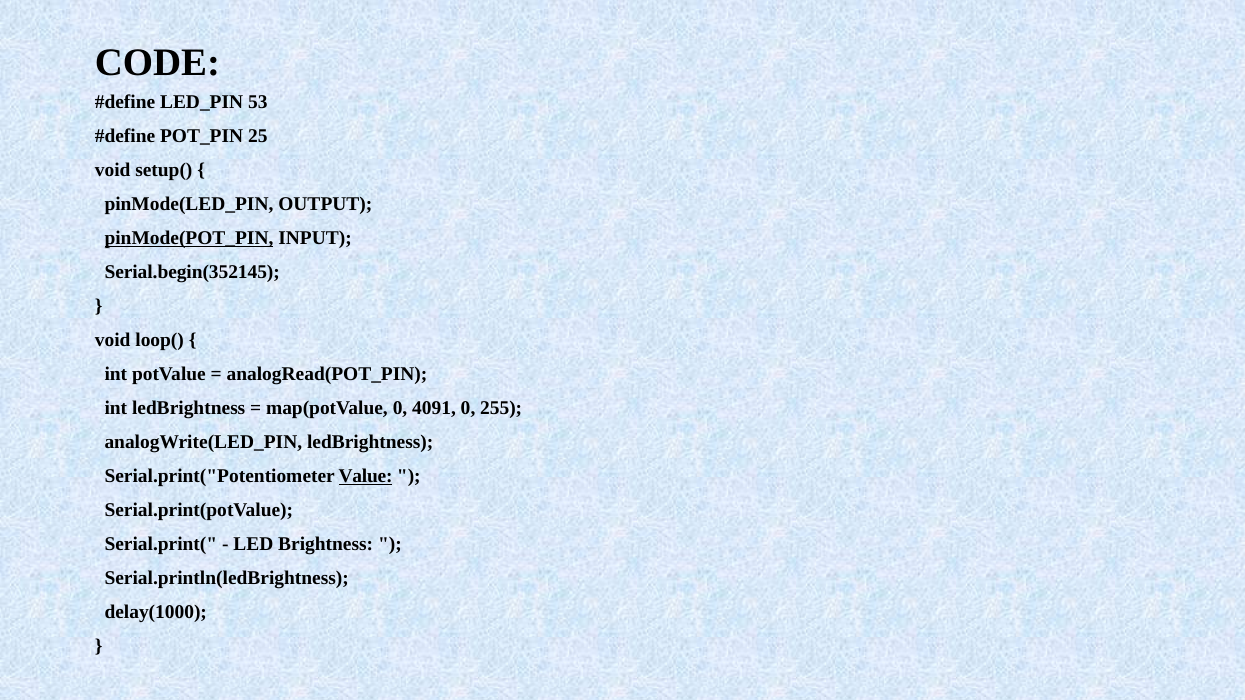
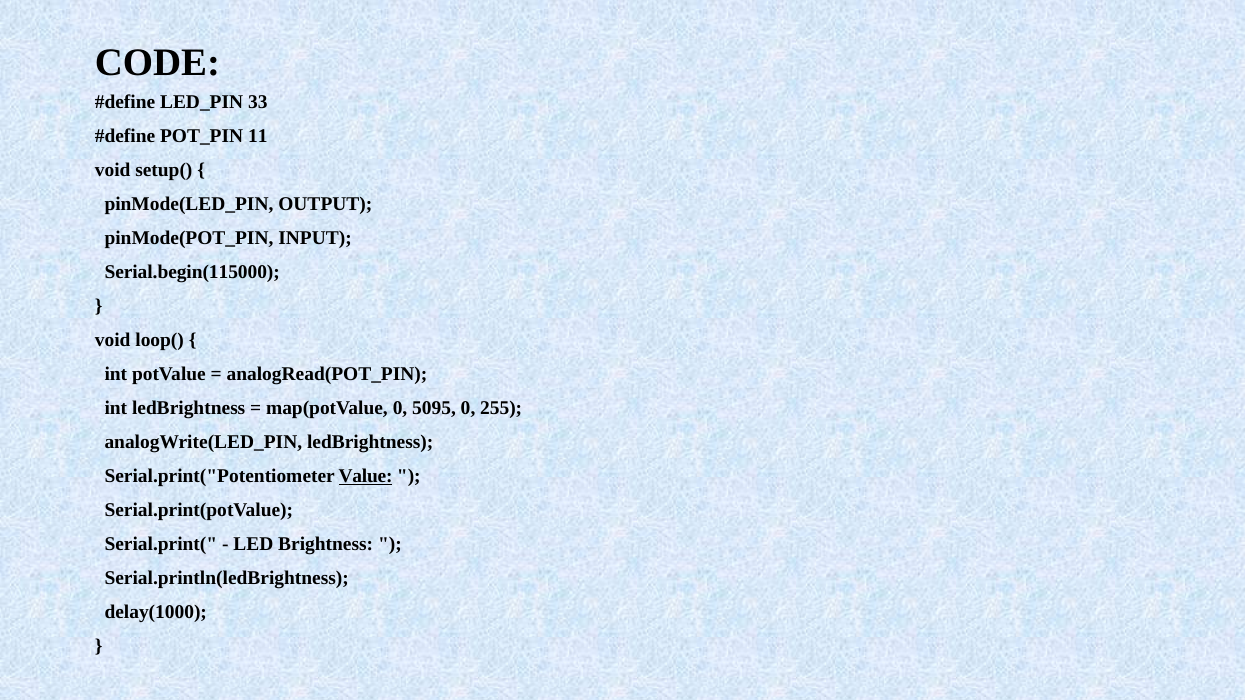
53: 53 -> 33
25: 25 -> 11
pinMode(POT_PIN underline: present -> none
Serial.begin(352145: Serial.begin(352145 -> Serial.begin(115000
4091: 4091 -> 5095
